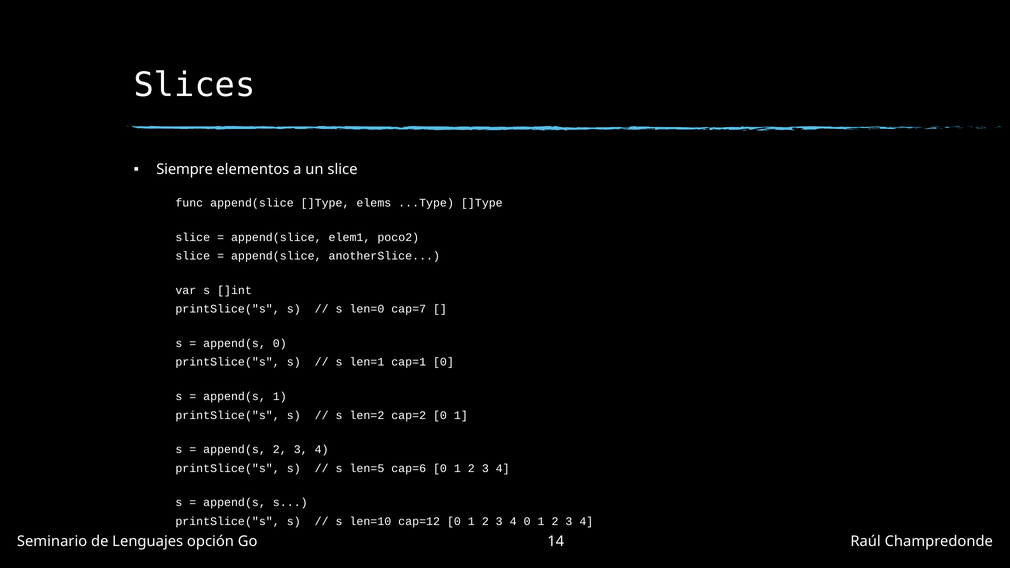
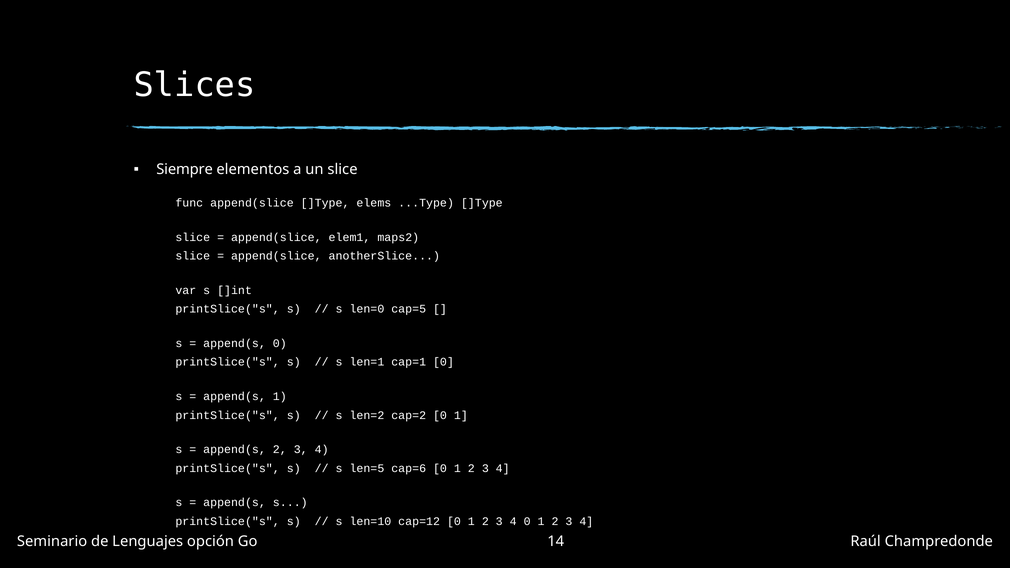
poco2: poco2 -> maps2
cap=7: cap=7 -> cap=5
